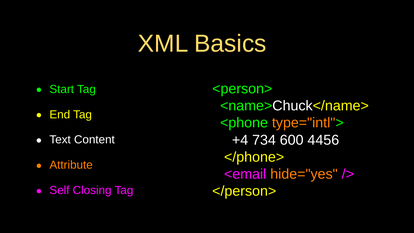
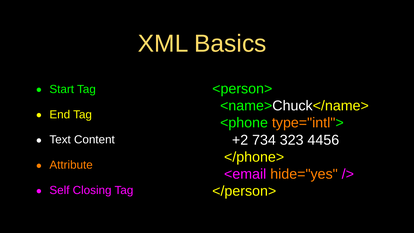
+4: +4 -> +2
600: 600 -> 323
